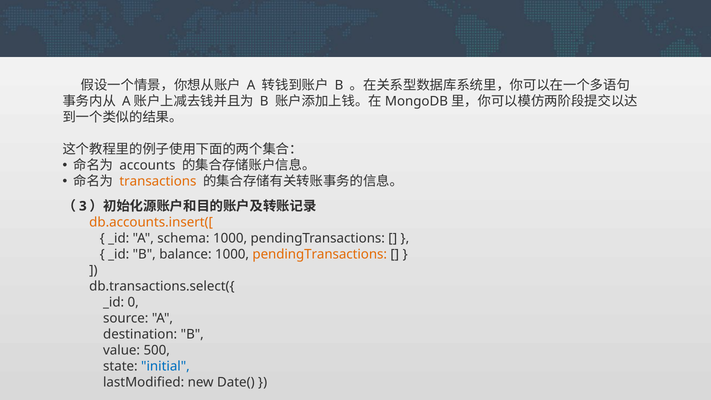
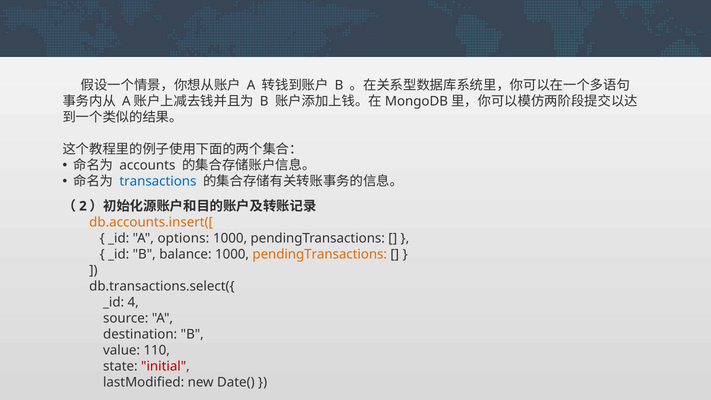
transactions colour: orange -> blue
3: 3 -> 2
schema: schema -> options
0: 0 -> 4
500: 500 -> 110
initial colour: blue -> red
